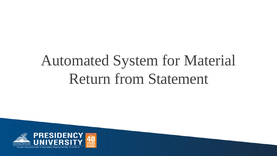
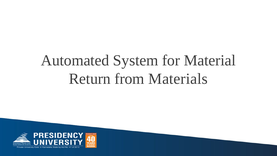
Statement: Statement -> Materials
